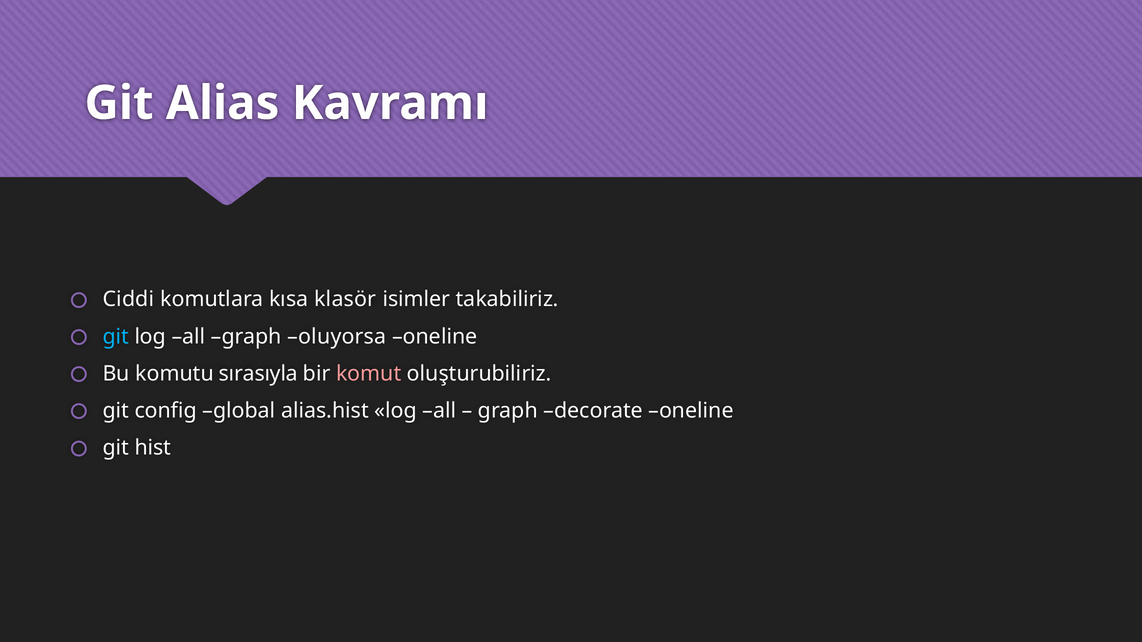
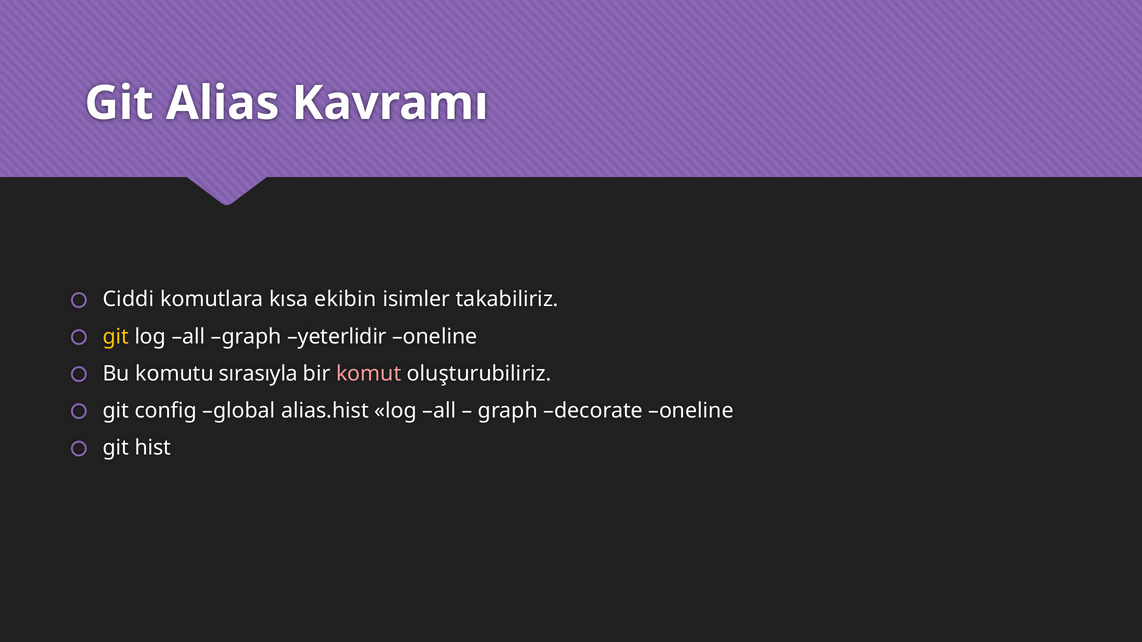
klasör: klasör -> ekibin
git at (116, 337) colour: light blue -> yellow
oluyorsa: oluyorsa -> yeterlidir
